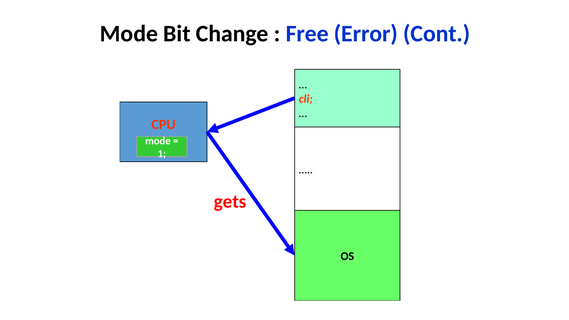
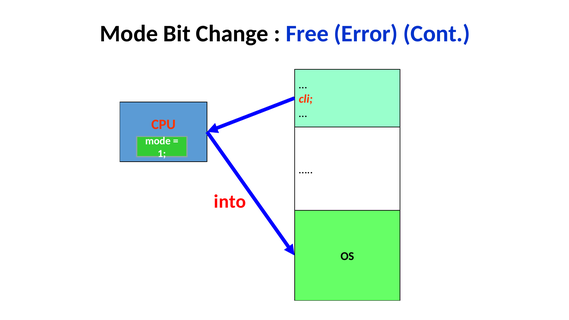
gets: gets -> into
